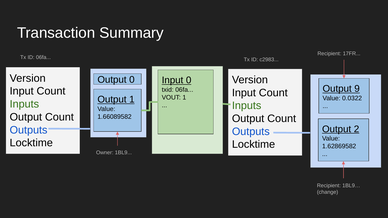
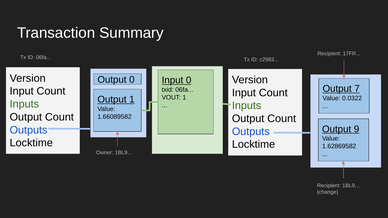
9: 9 -> 7
2: 2 -> 9
